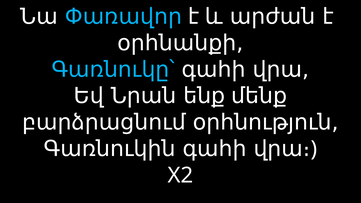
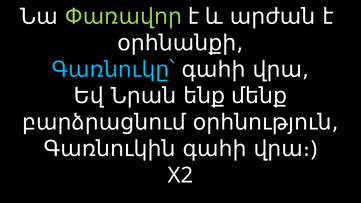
Փառավոր colour: light blue -> light green
